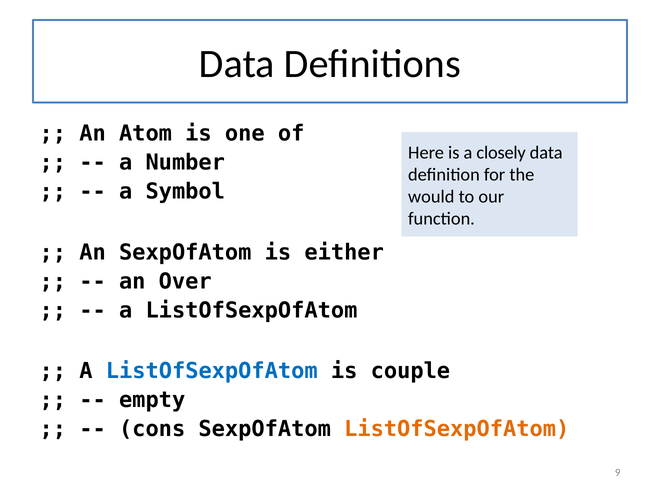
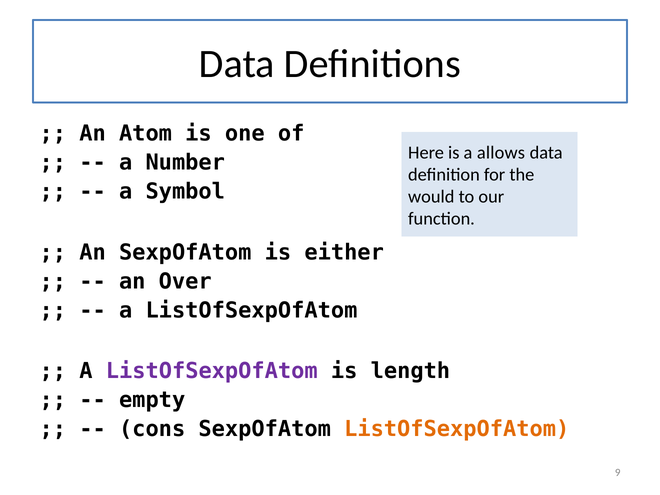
closely: closely -> allows
ListOfSexpOfAtom at (212, 371) colour: blue -> purple
couple: couple -> length
